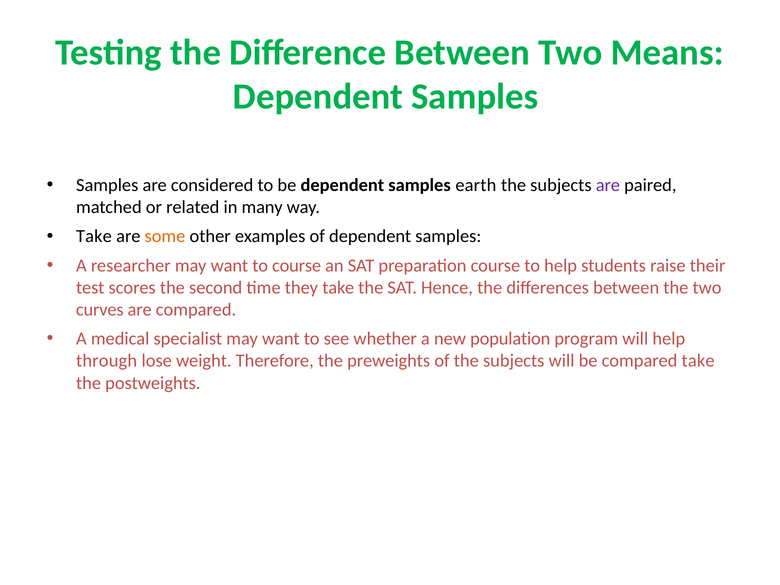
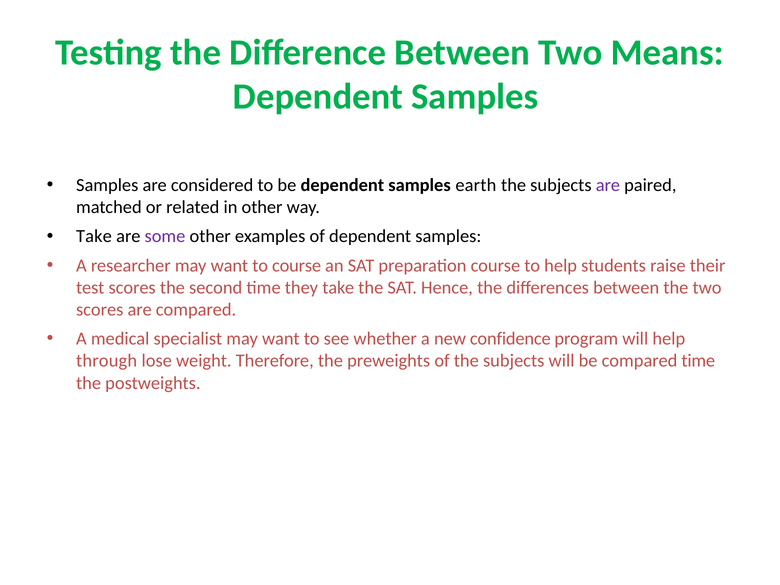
in many: many -> other
some colour: orange -> purple
curves at (100, 310): curves -> scores
population: population -> confidence
compared take: take -> time
